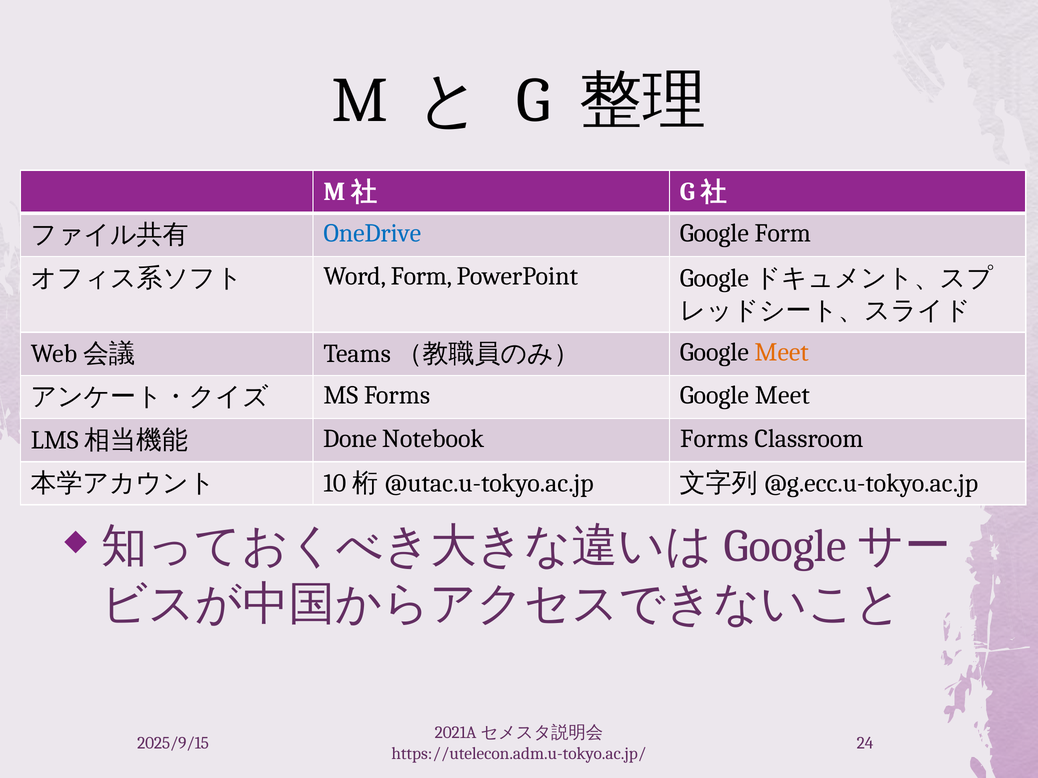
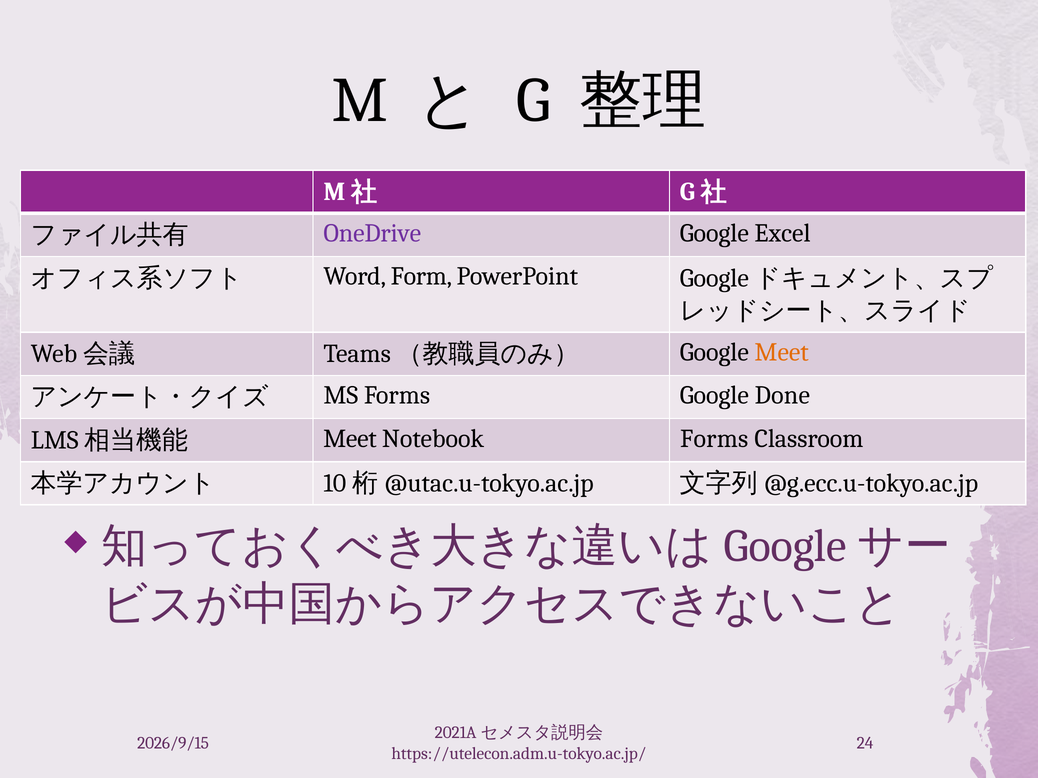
OneDrive colour: blue -> purple
Google Form: Form -> Excel
Forms Google Meet: Meet -> Done
Done at (350, 439): Done -> Meet
2025/9/15: 2025/9/15 -> 2026/9/15
